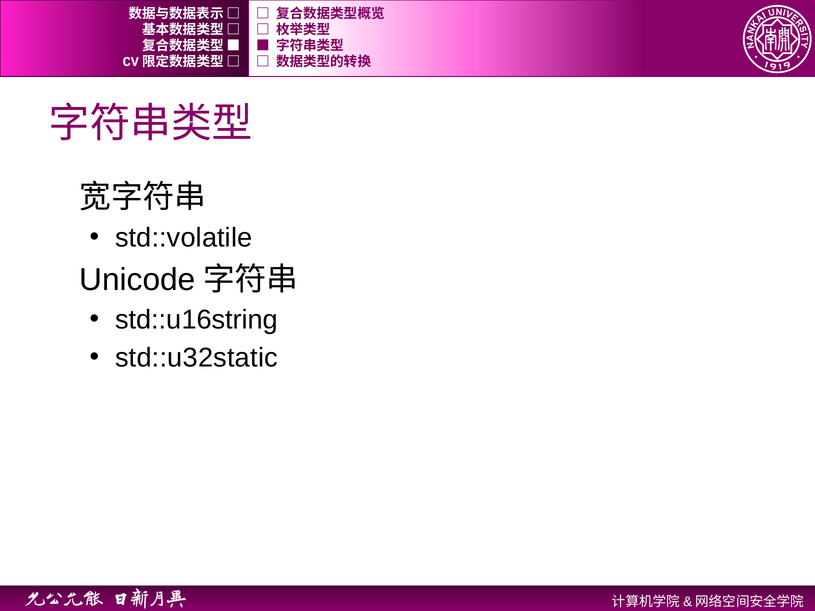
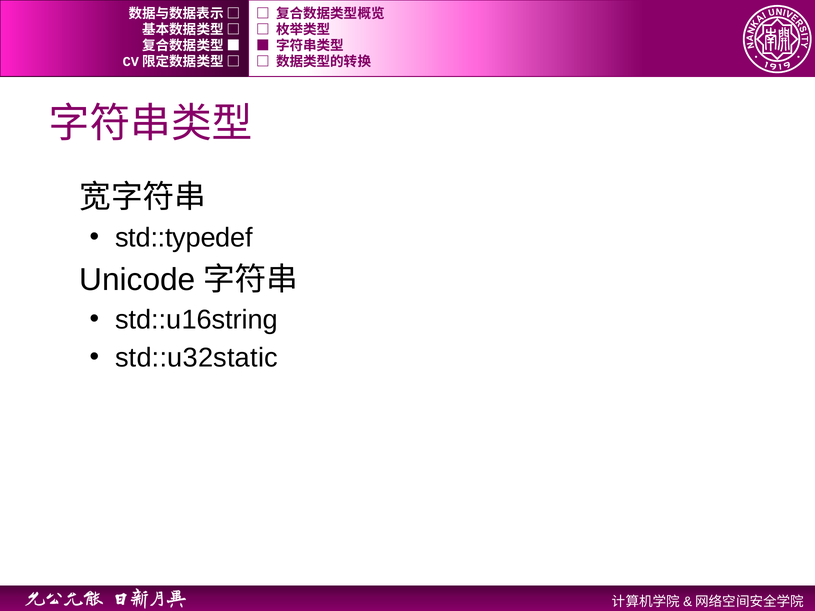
std::volatile: std::volatile -> std::typedef
